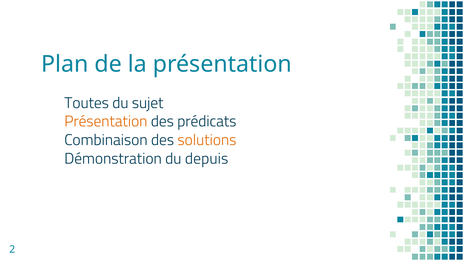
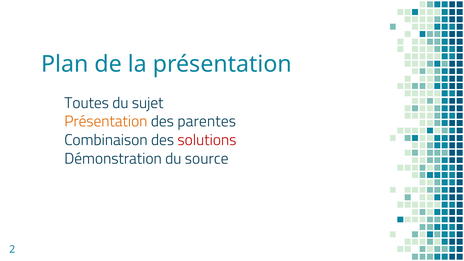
prédicats: prédicats -> parentes
solutions colour: orange -> red
depuis: depuis -> source
